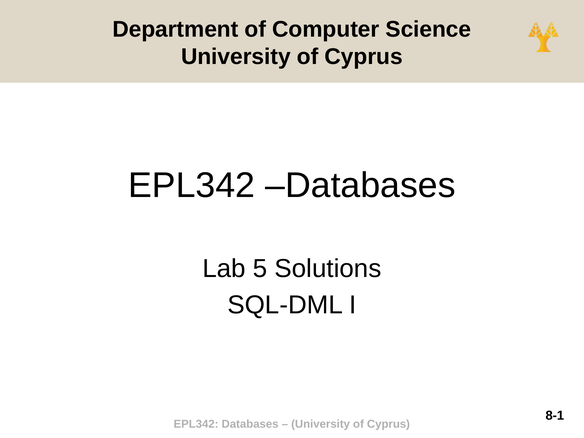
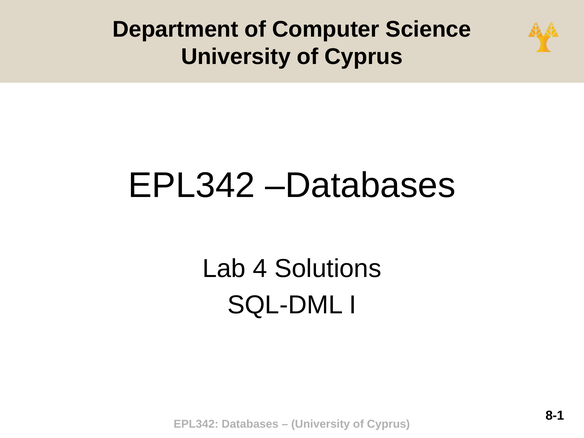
5: 5 -> 4
